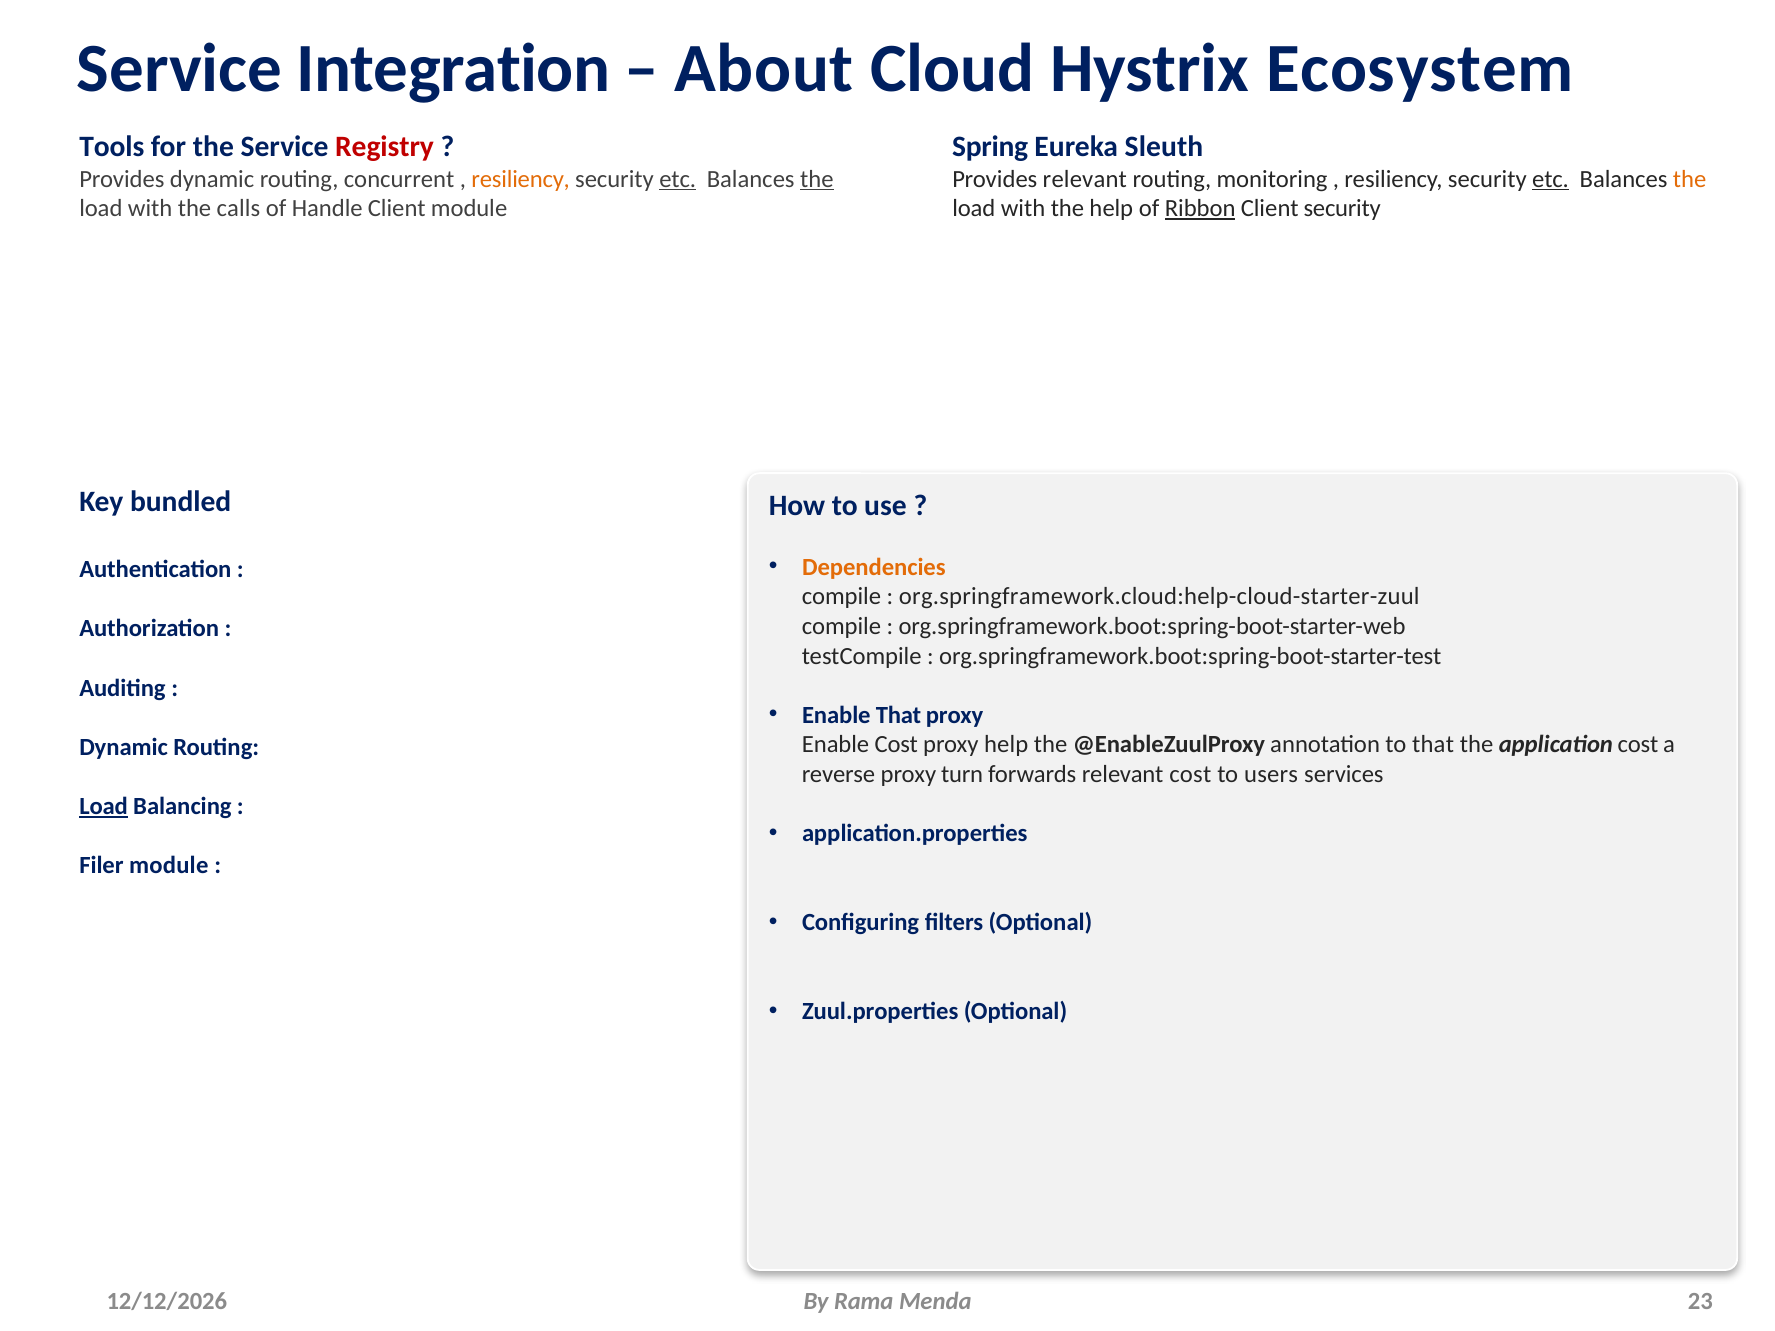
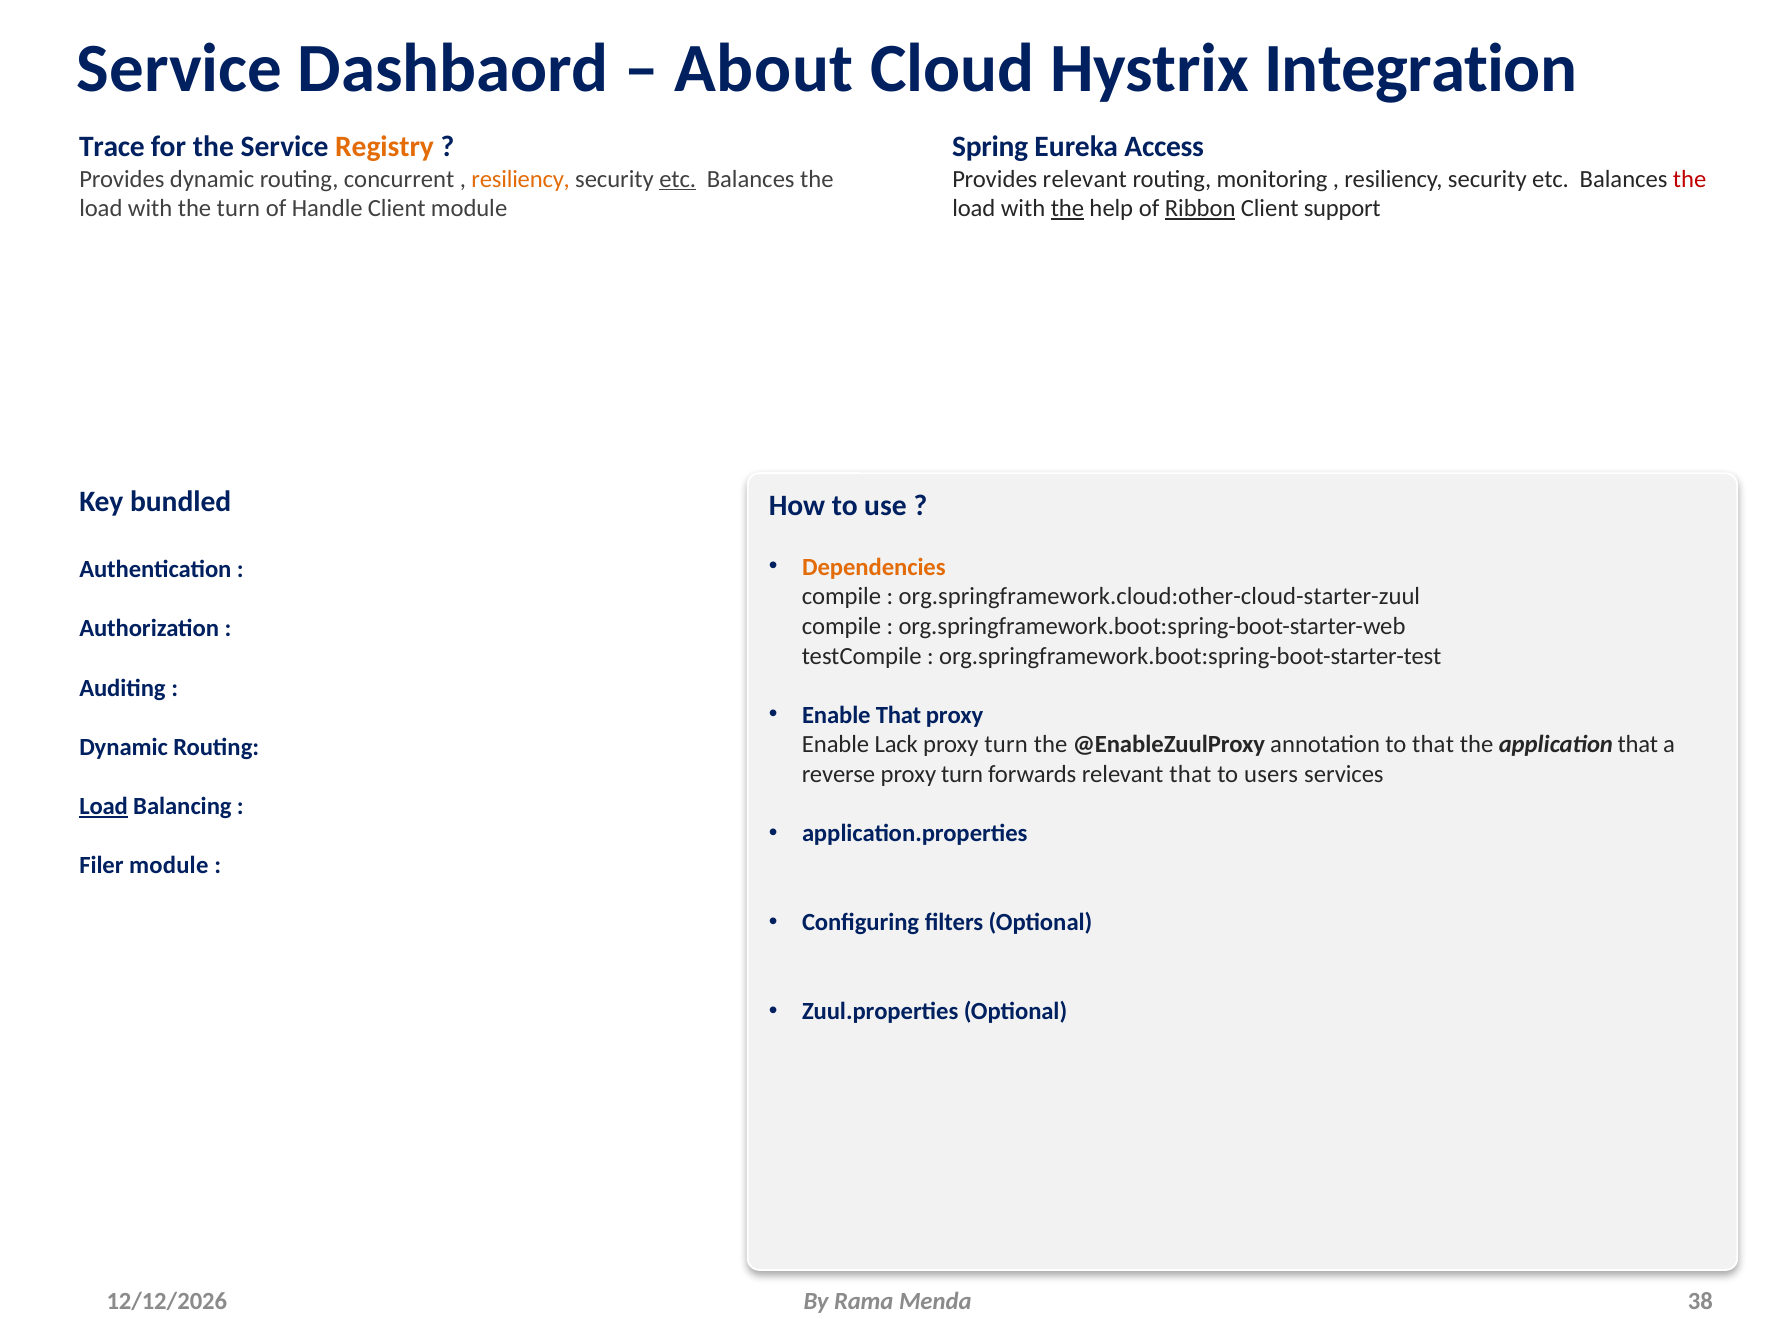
Integration: Integration -> Dashbaord
Ecosystem: Ecosystem -> Integration
Tools: Tools -> Trace
Registry colour: red -> orange
Sleuth: Sleuth -> Access
the at (817, 179) underline: present -> none
etc at (1551, 179) underline: present -> none
the at (1690, 179) colour: orange -> red
the calls: calls -> turn
the at (1067, 209) underline: none -> present
Client security: security -> support
org.springframework.cloud:help-cloud-starter-zuul: org.springframework.cloud:help-cloud-starter-zuul -> org.springframework.cloud:other-cloud-starter-zuul
Enable Cost: Cost -> Lack
help at (1006, 745): help -> turn
application cost: cost -> that
relevant cost: cost -> that
23: 23 -> 38
